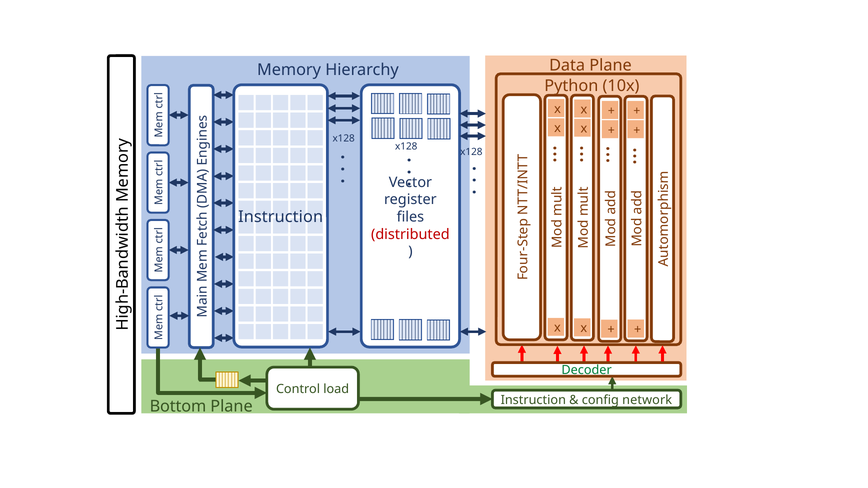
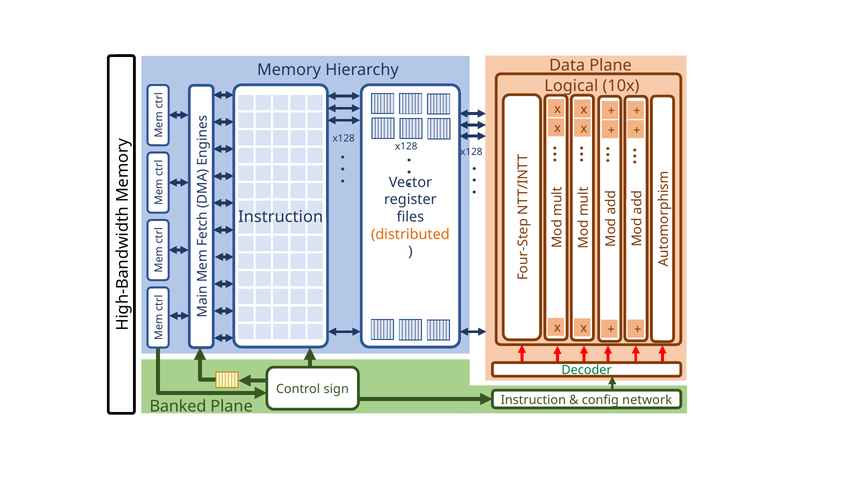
Python: Python -> Logical
distributed colour: red -> orange
load: load -> sign
Bottom: Bottom -> Banked
